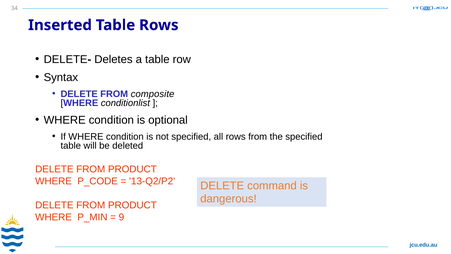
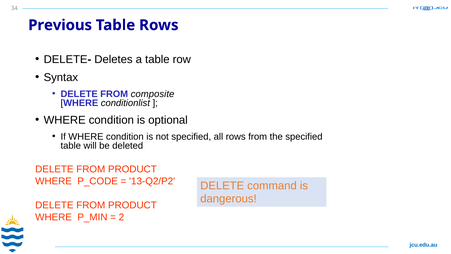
Inserted: Inserted -> Previous
9: 9 -> 2
